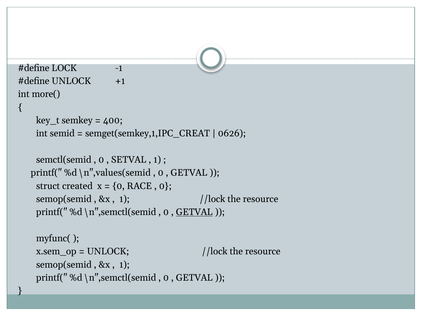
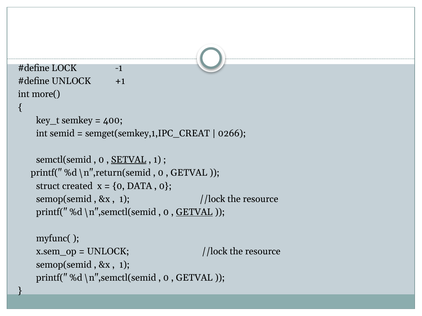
0626: 0626 -> 0266
SETVAL underline: none -> present
\n",values(semid: \n",values(semid -> \n",return(semid
RACE: RACE -> DATA
